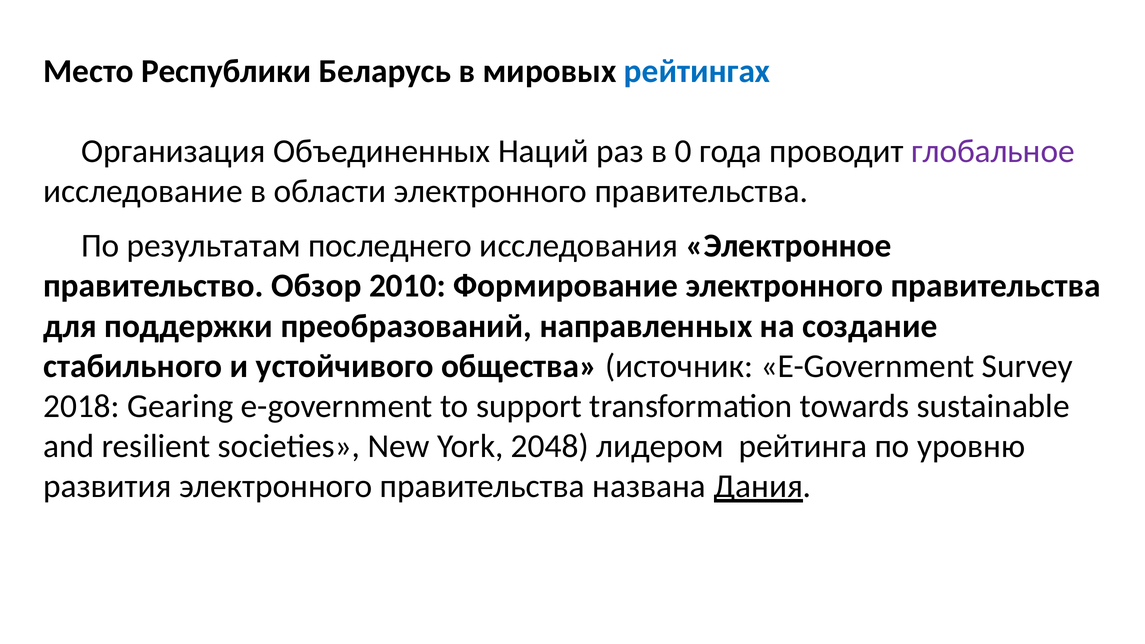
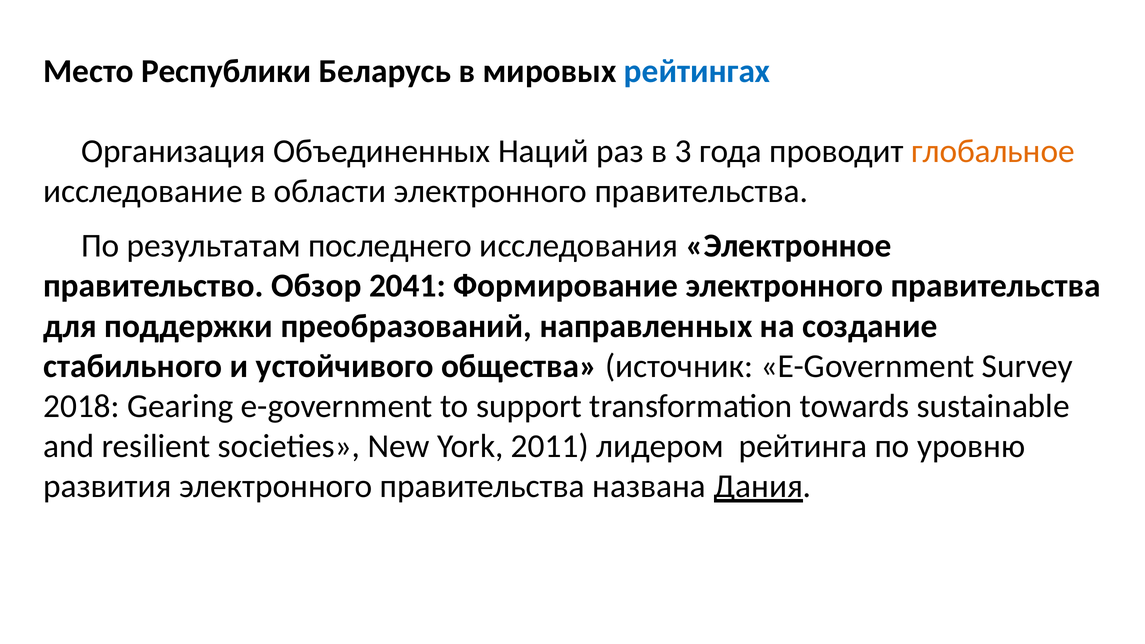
0: 0 -> 3
глобальное colour: purple -> orange
2010: 2010 -> 2041
2048: 2048 -> 2011
